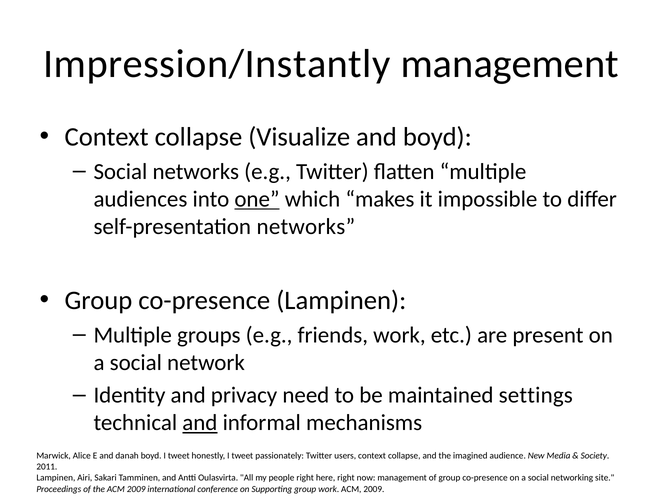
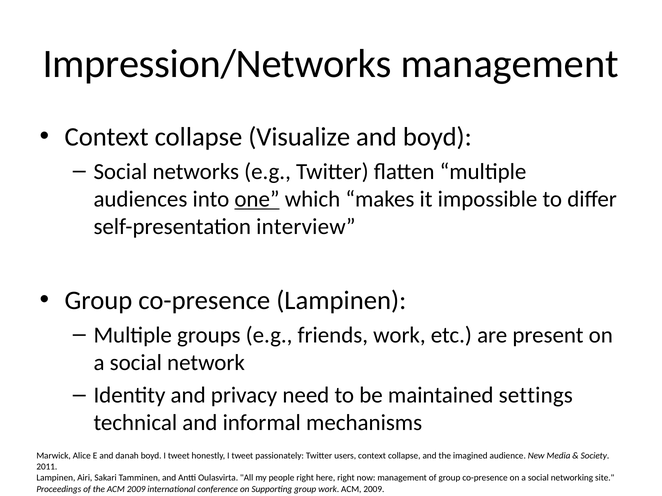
Impression/Instantly: Impression/Instantly -> Impression/Networks
self-presentation networks: networks -> interview
and at (200, 423) underline: present -> none
